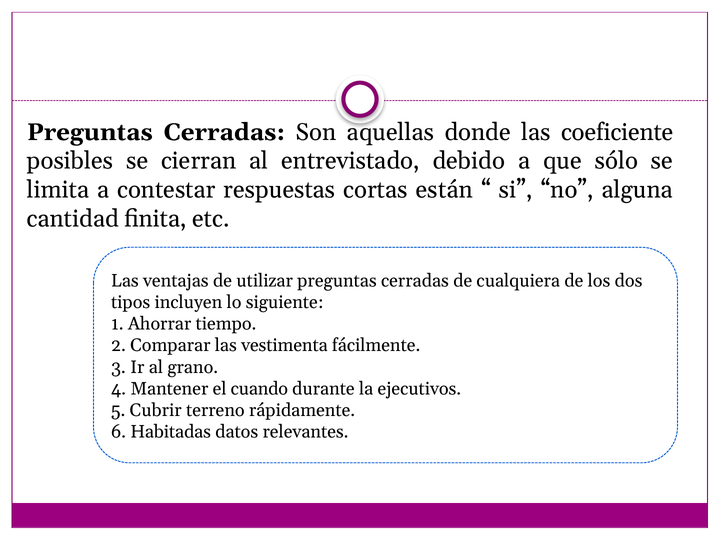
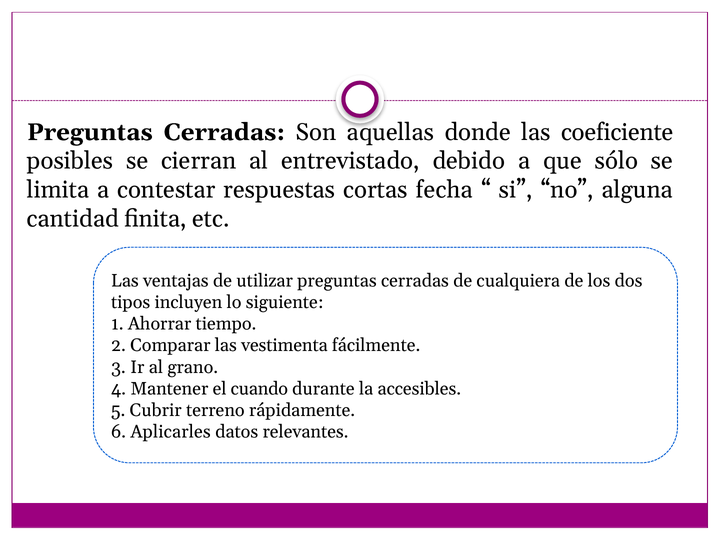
están: están -> fecha
ejecutivos: ejecutivos -> accesibles
Habitadas: Habitadas -> Aplicarles
